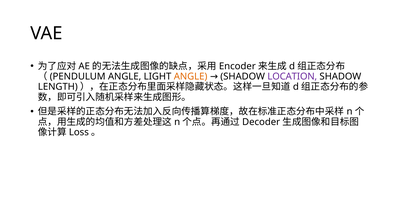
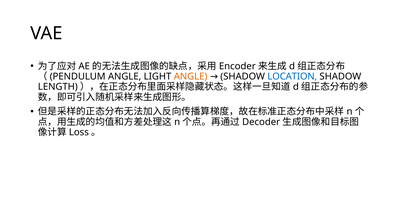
LOCATION colour: purple -> blue
